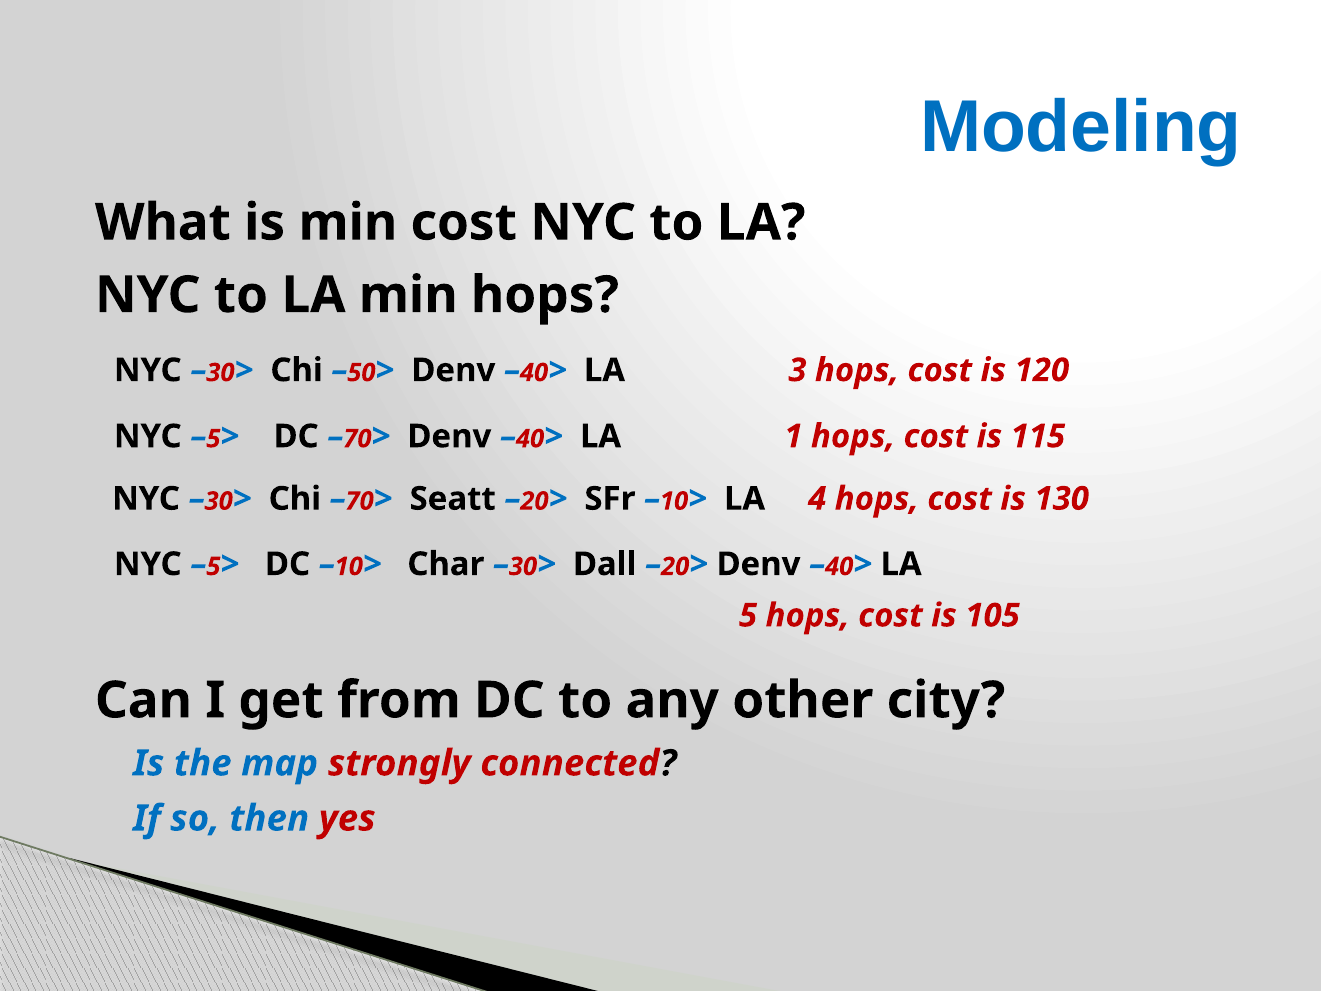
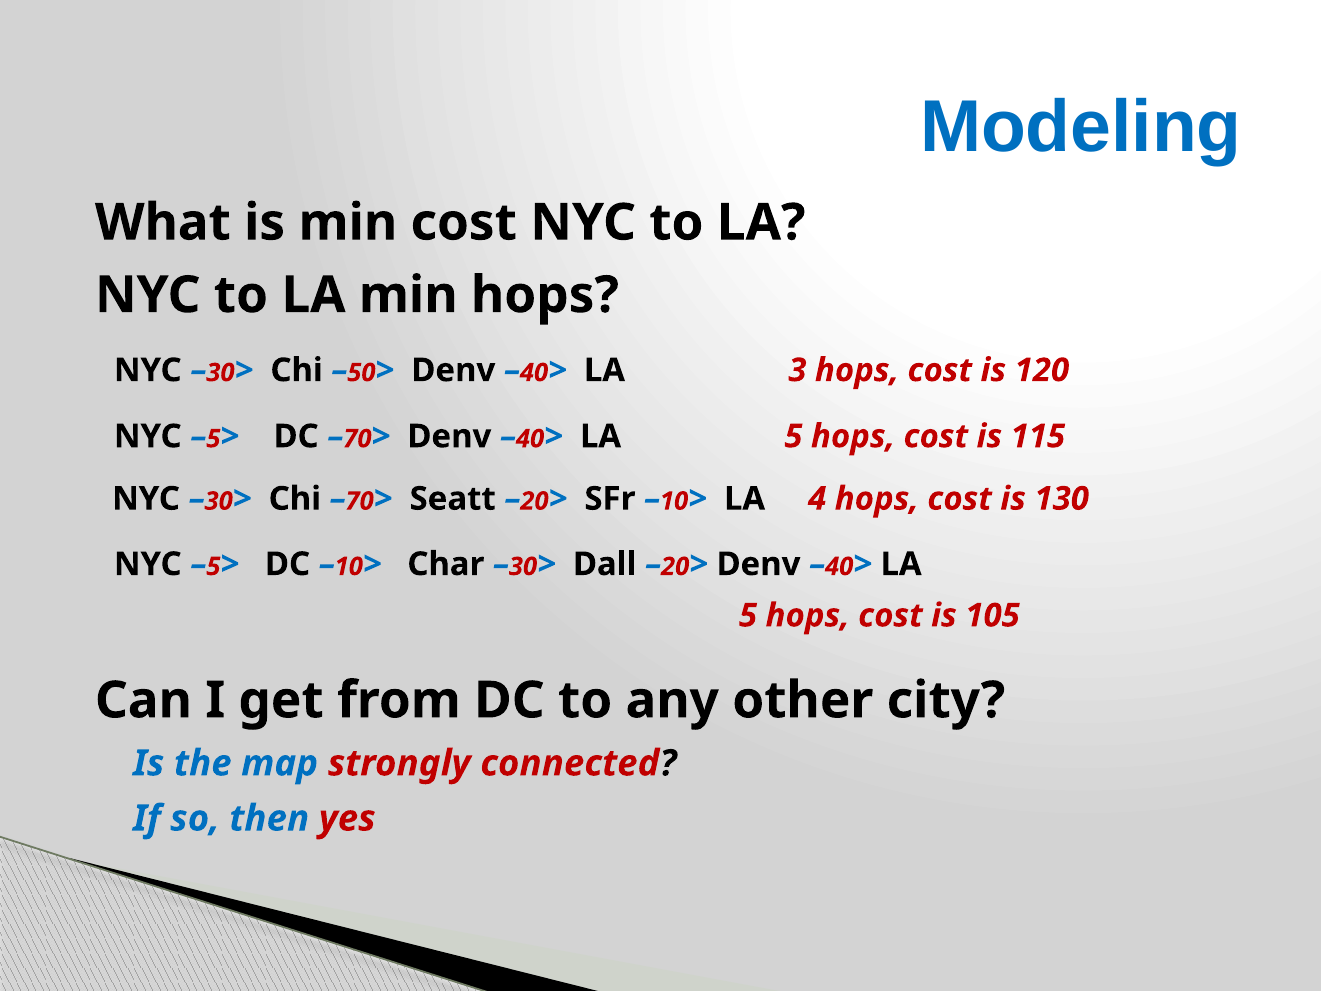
1 at (793, 436): 1 -> 5
